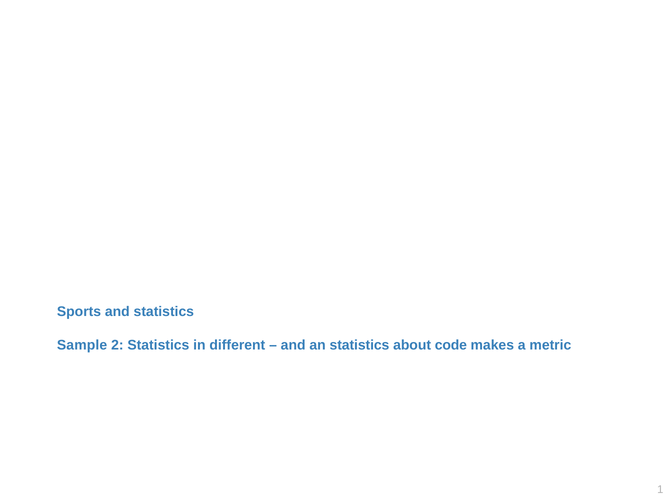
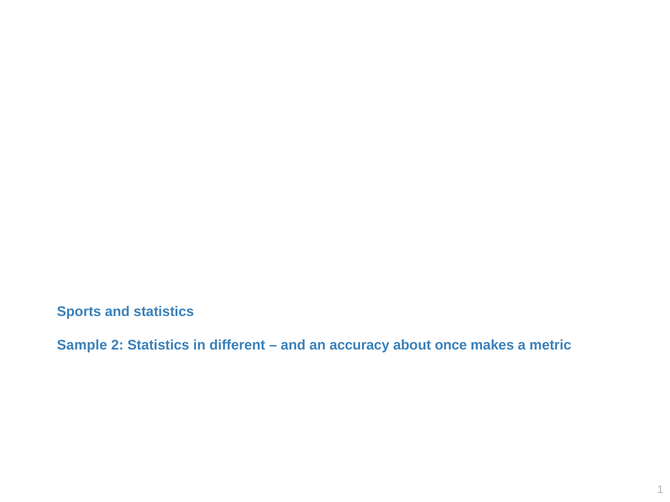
an statistics: statistics -> accuracy
code: code -> once
